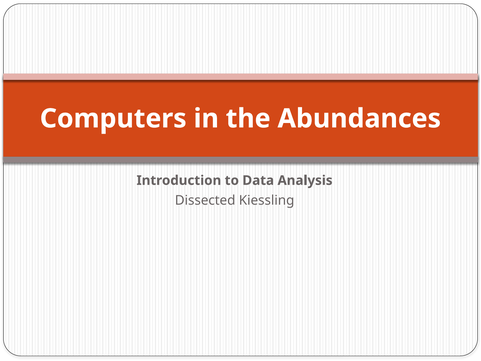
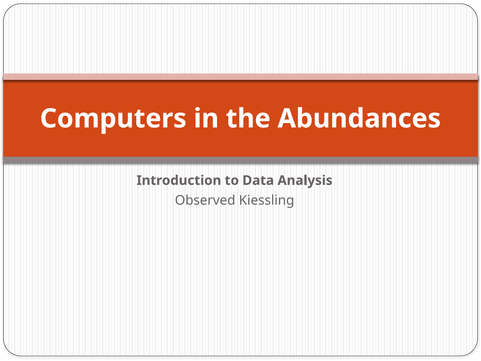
Dissected: Dissected -> Observed
